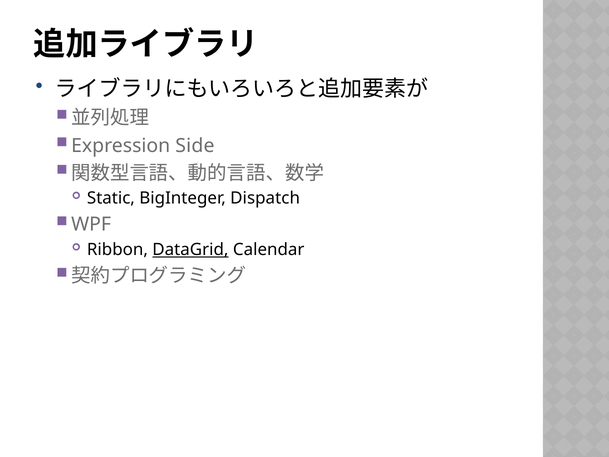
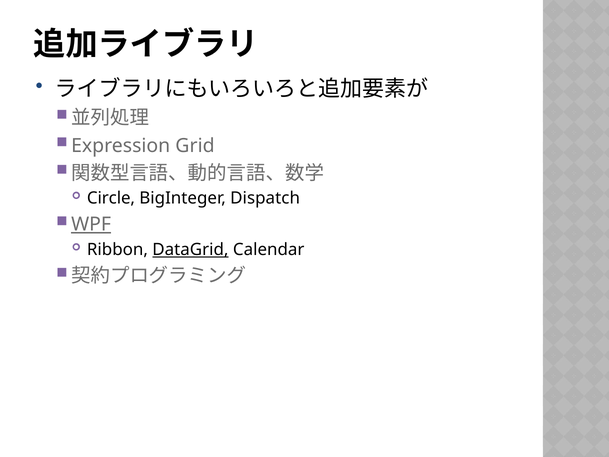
Side: Side -> Grid
Static: Static -> Circle
WPF underline: none -> present
